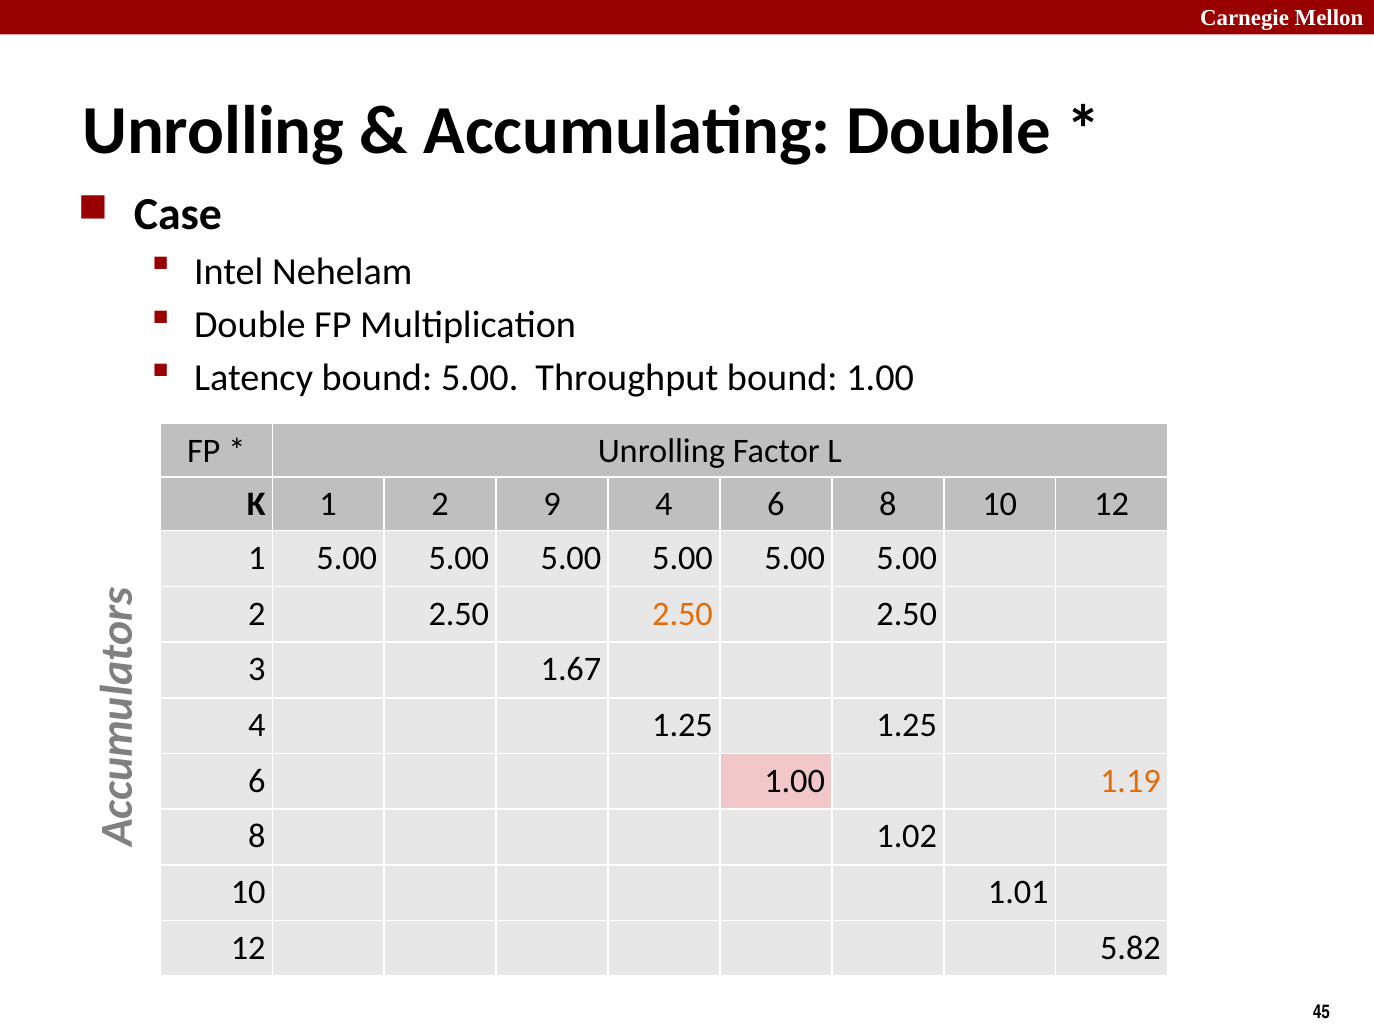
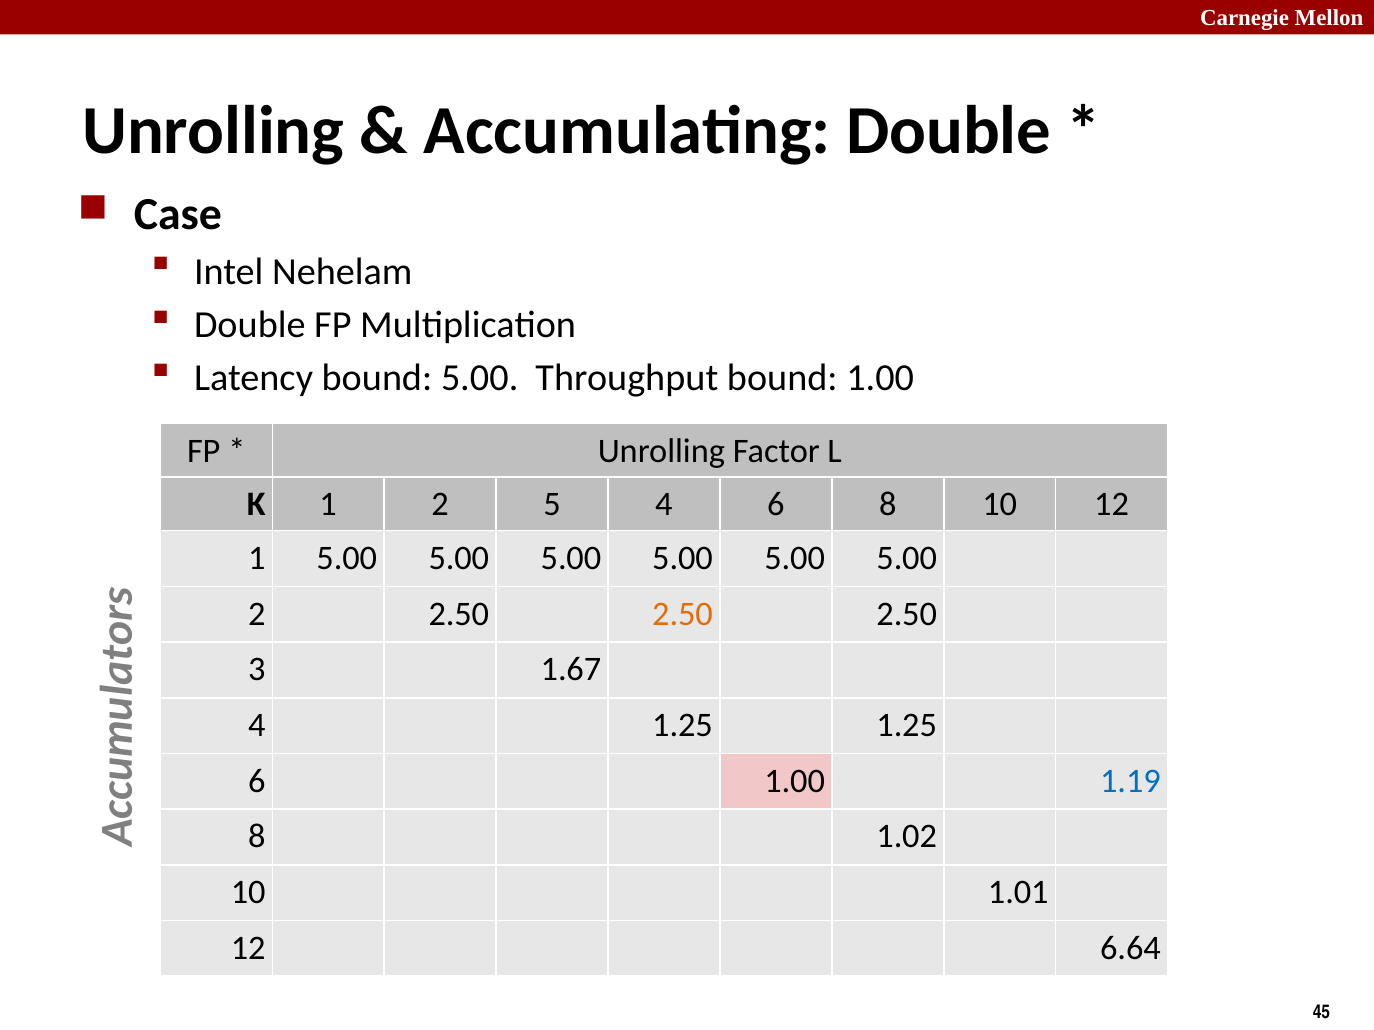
9: 9 -> 5
1.19 colour: orange -> blue
5.82: 5.82 -> 6.64
